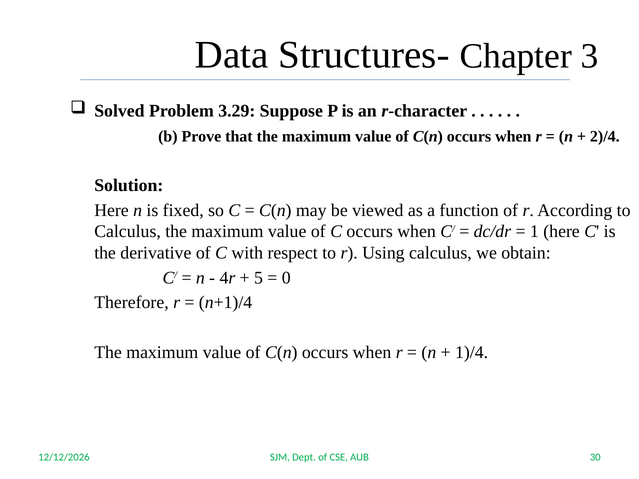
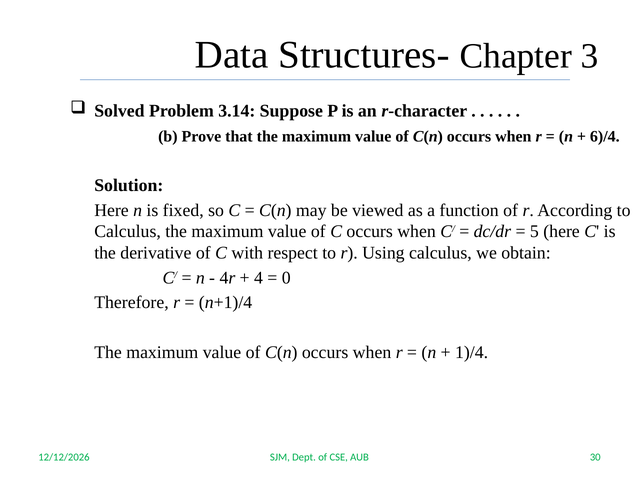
3.29: 3.29 -> 3.14
2)/4: 2)/4 -> 6)/4
1: 1 -> 5
5: 5 -> 4
